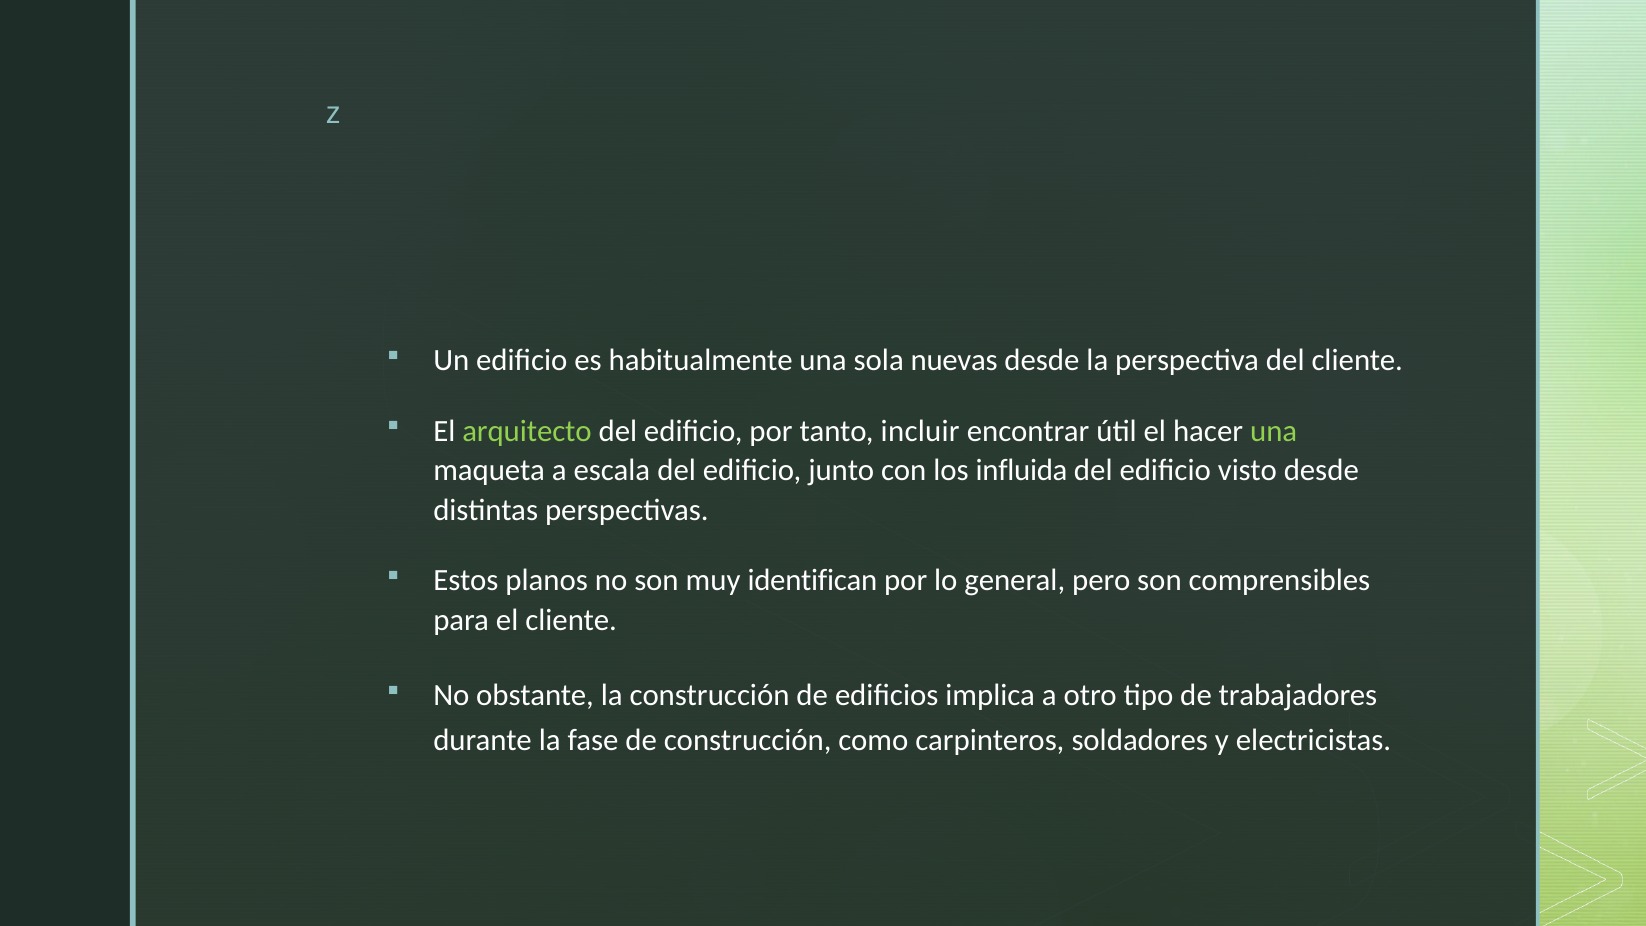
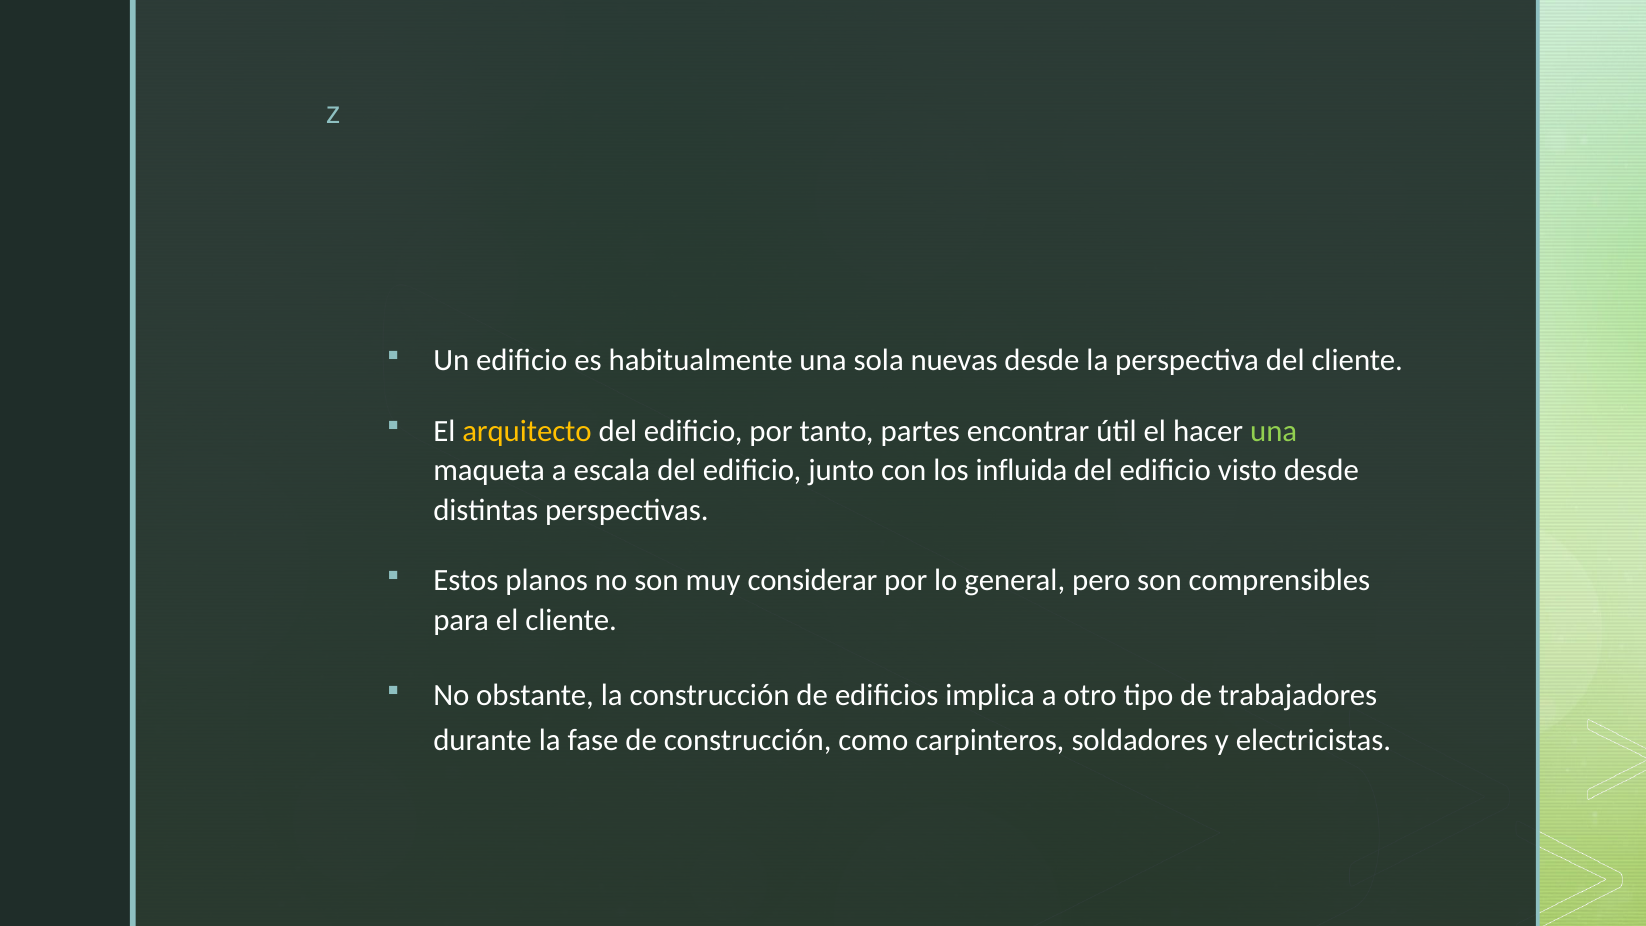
arquitecto colour: light green -> yellow
incluir: incluir -> partes
identifican: identifican -> considerar
